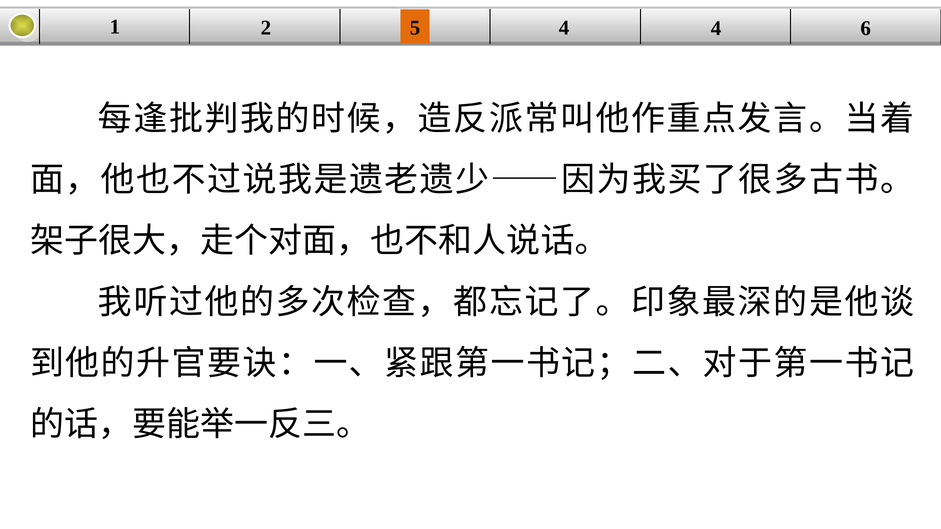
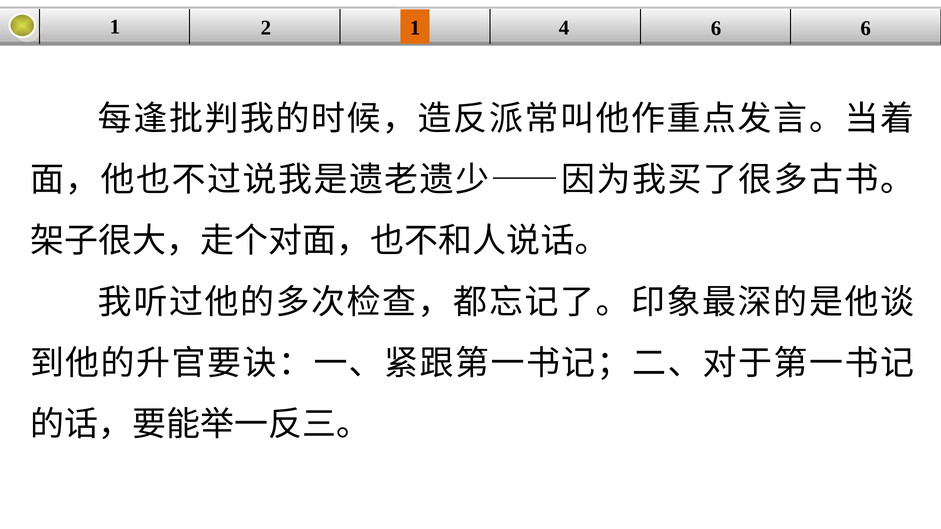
2 5: 5 -> 1
4 4: 4 -> 6
